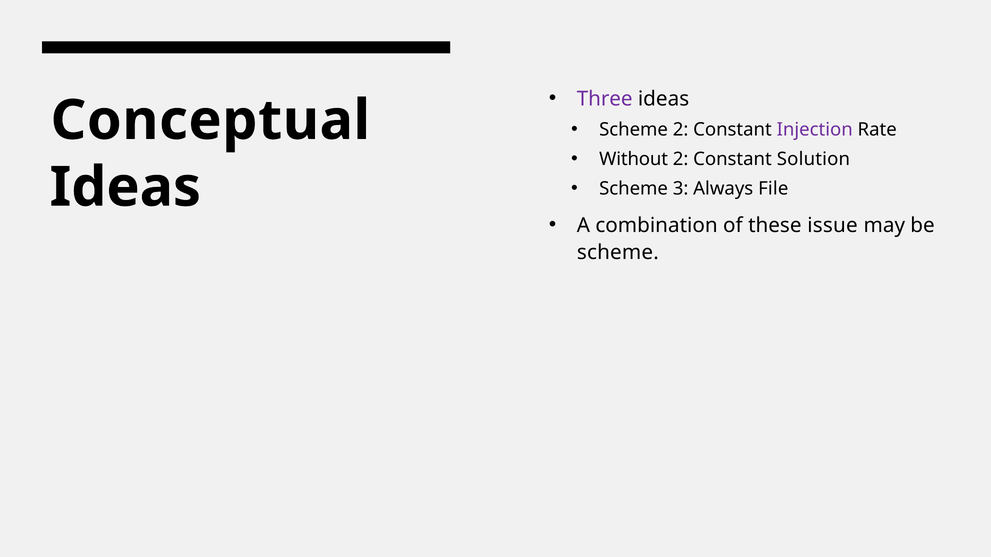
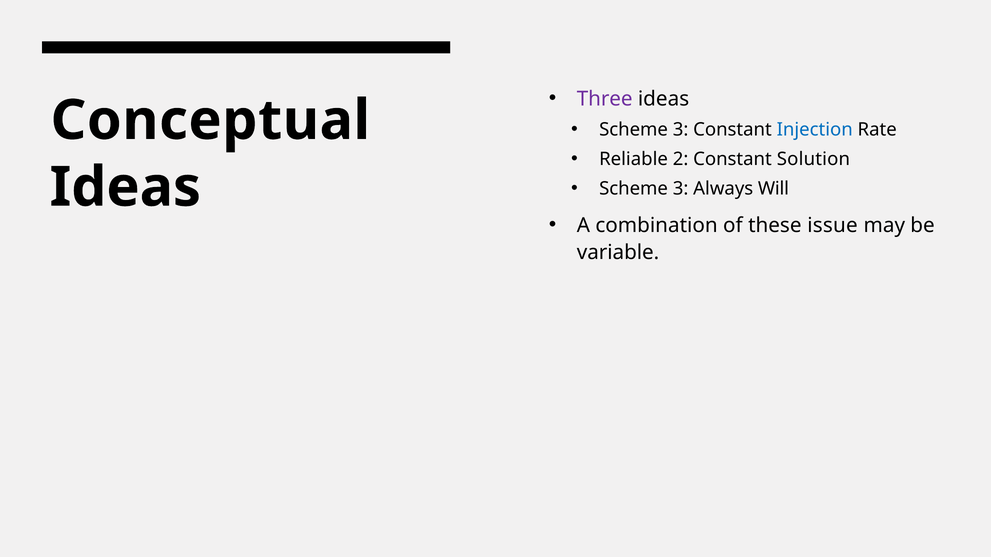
2 at (681, 130): 2 -> 3
Injection colour: purple -> blue
Without: Without -> Reliable
File: File -> Will
scheme at (618, 253): scheme -> variable
